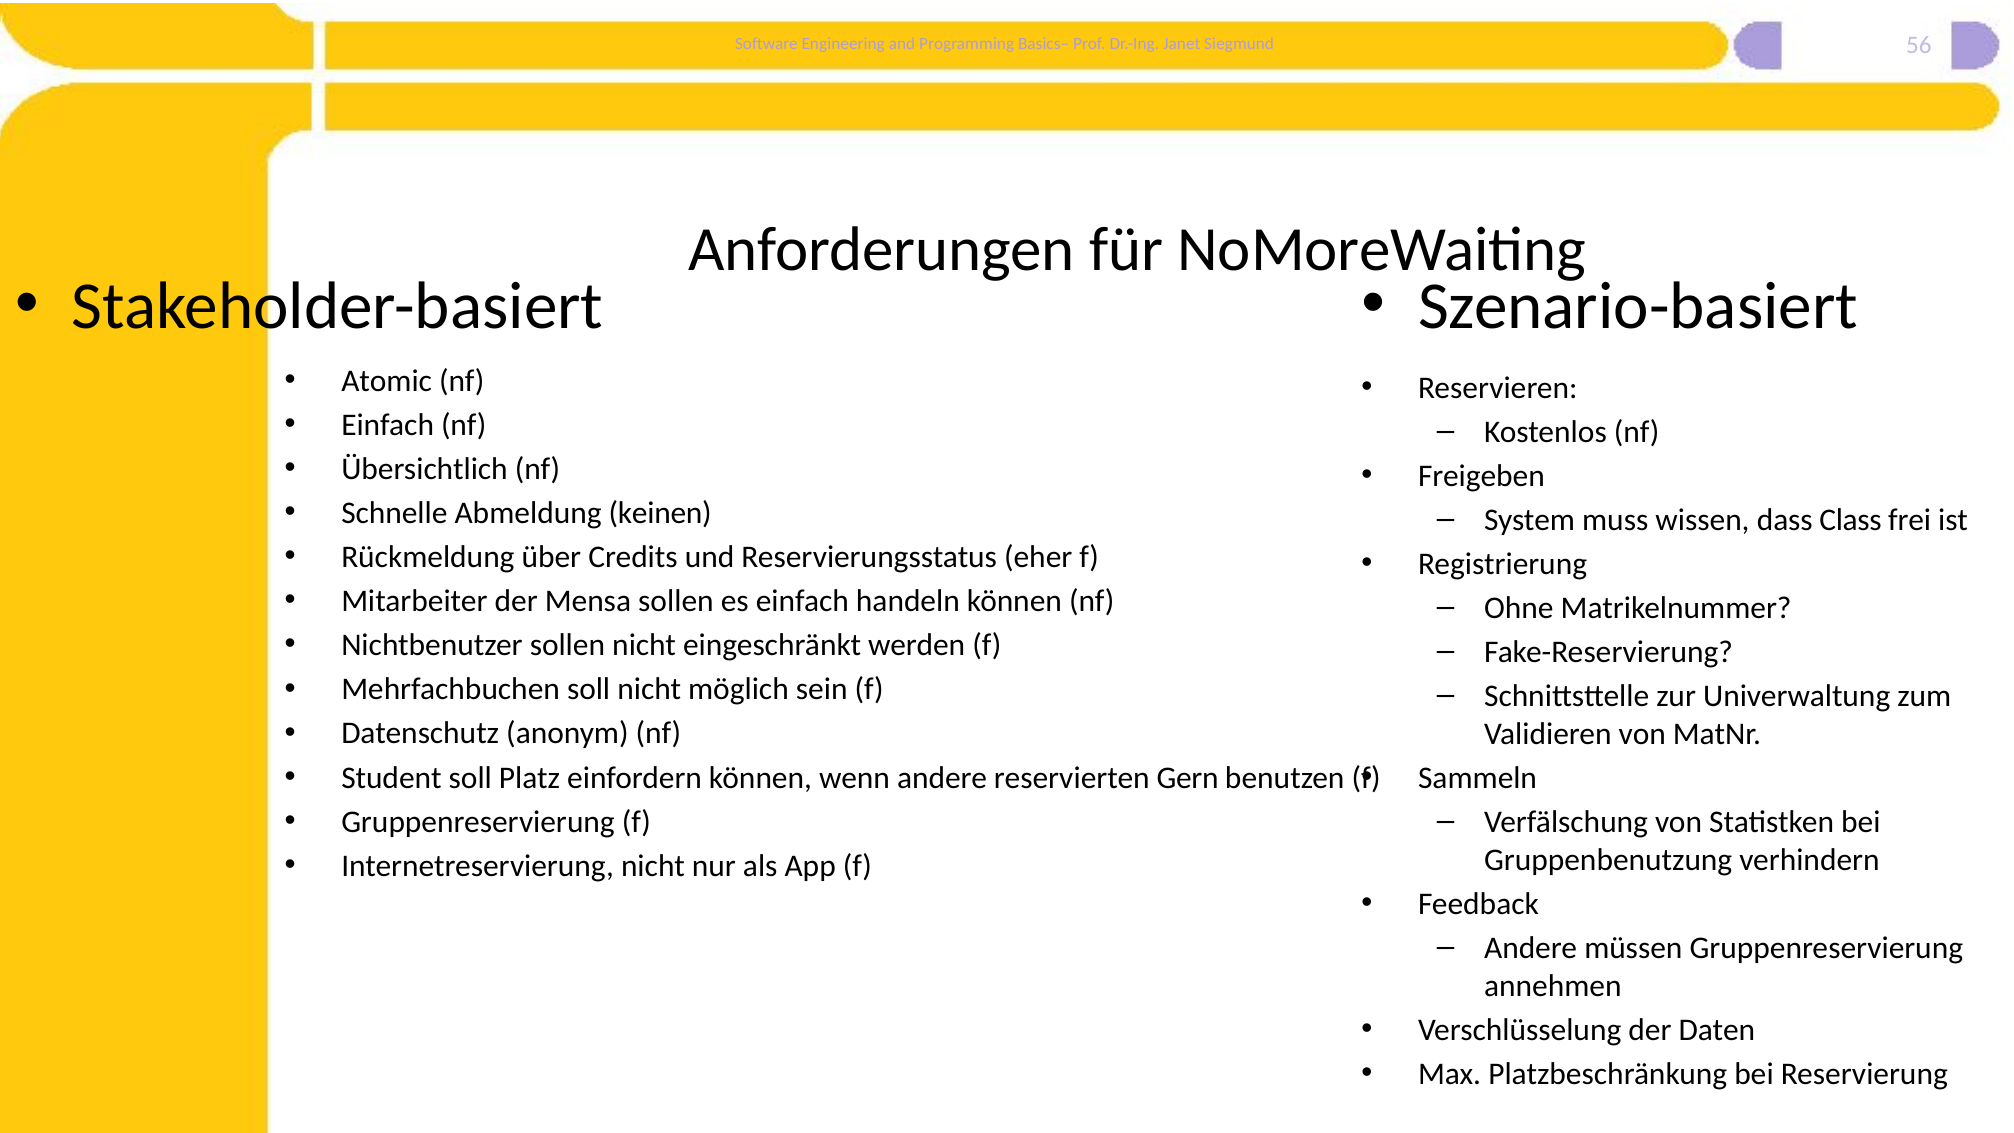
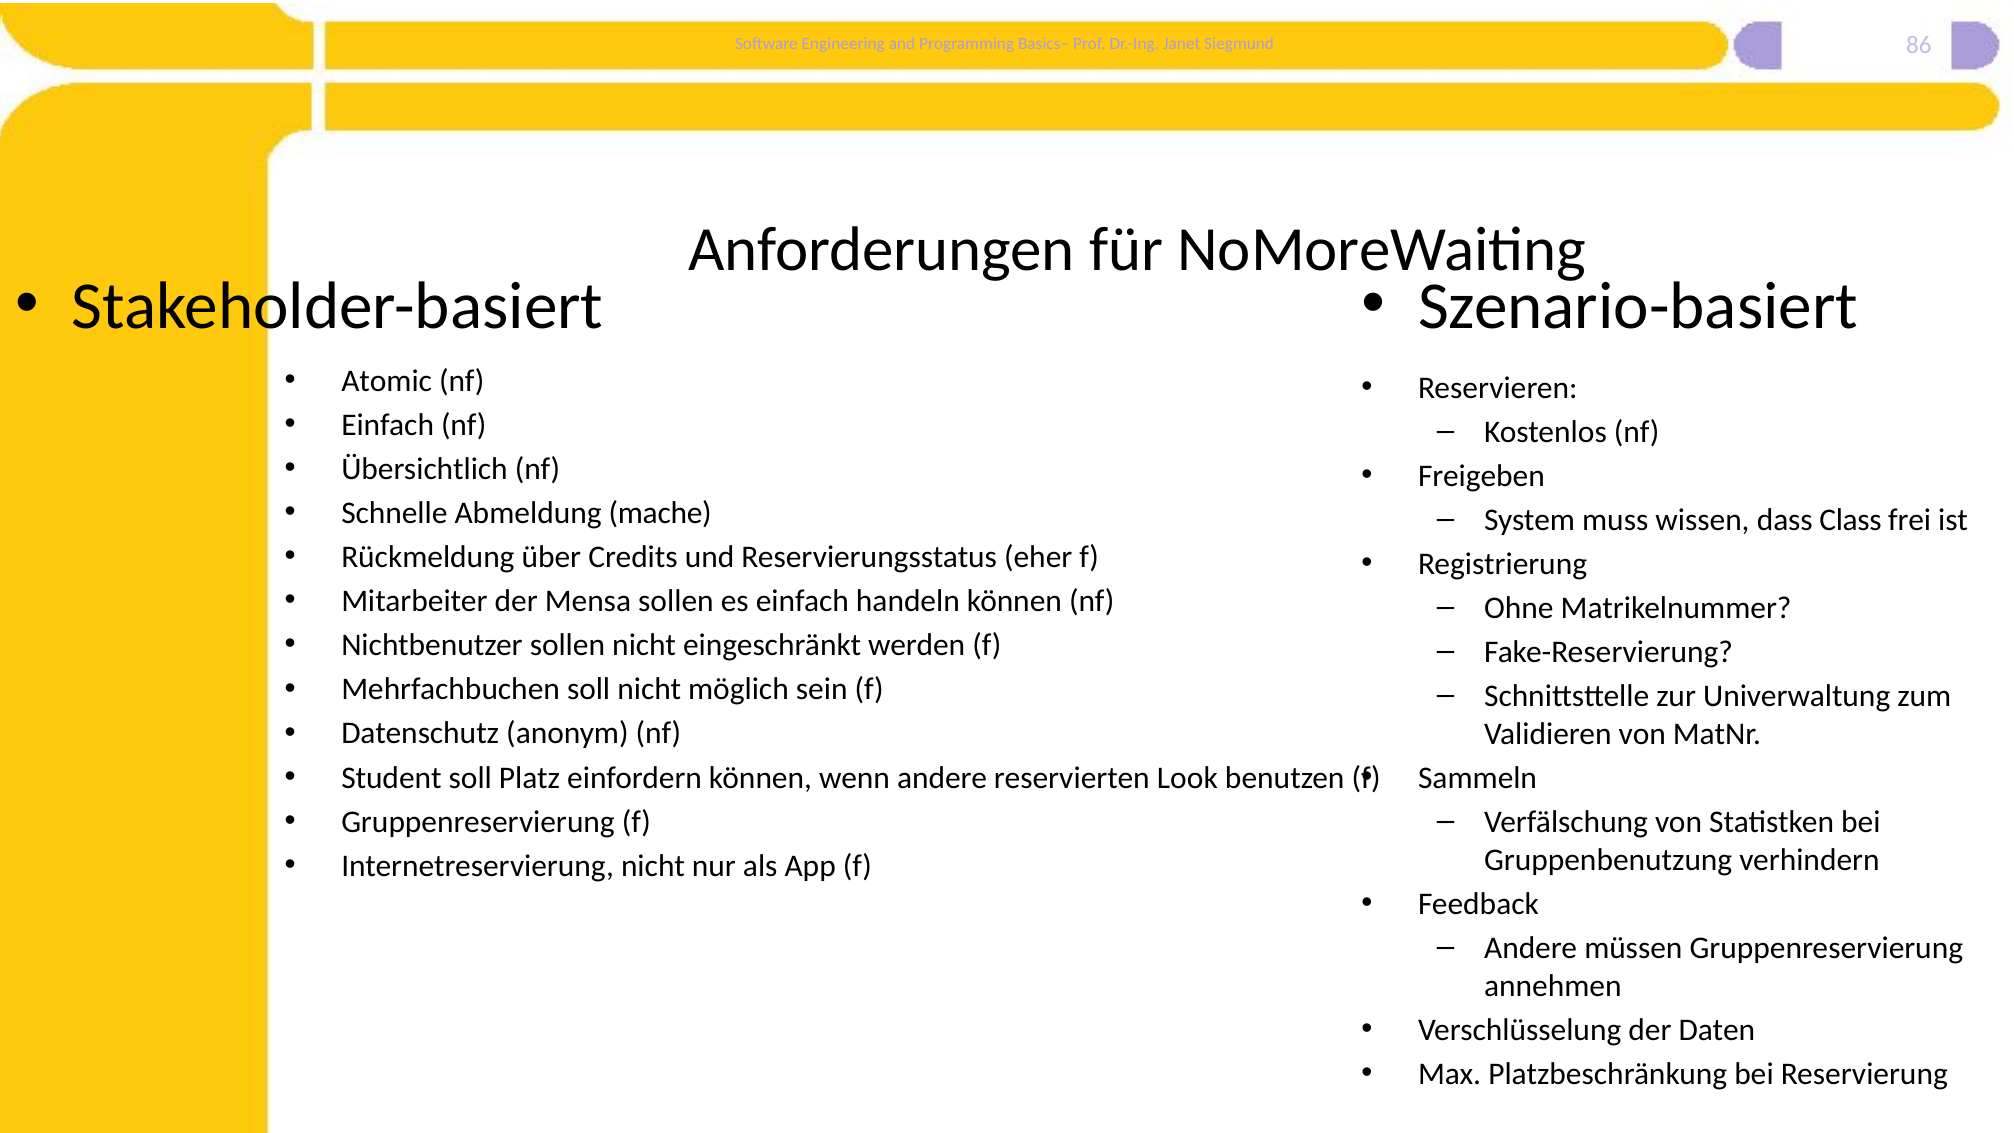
56: 56 -> 86
keinen: keinen -> mache
Gern: Gern -> Look
